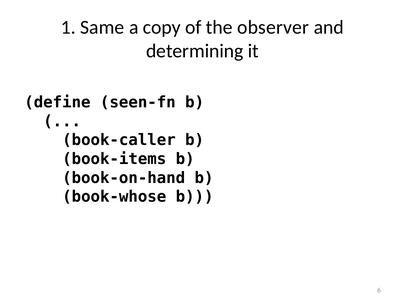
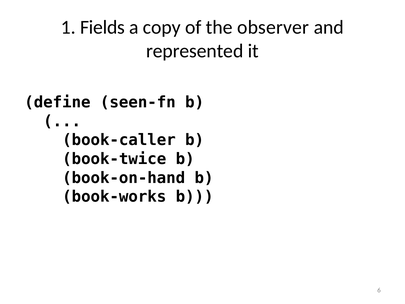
Same: Same -> Fields
determining: determining -> represented
book-items: book-items -> book-twice
book-whose: book-whose -> book-works
